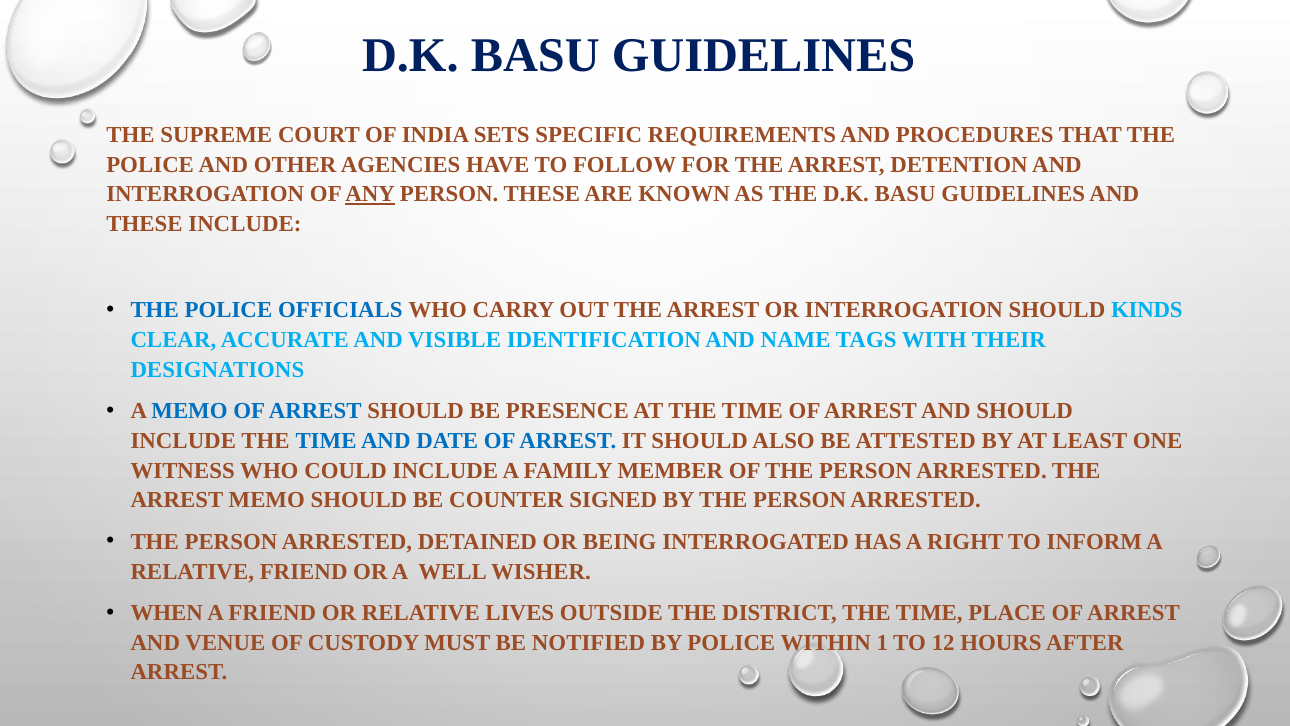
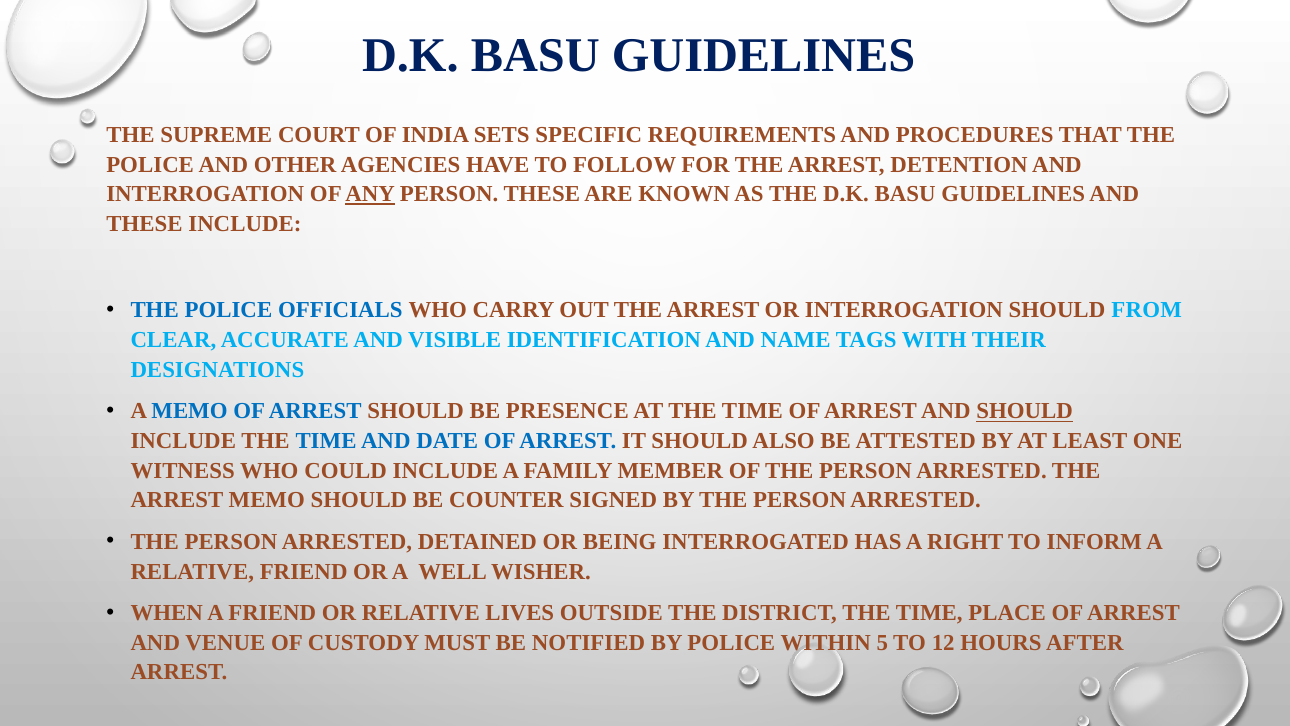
KINDS: KINDS -> FROM
SHOULD at (1025, 411) underline: none -> present
1: 1 -> 5
